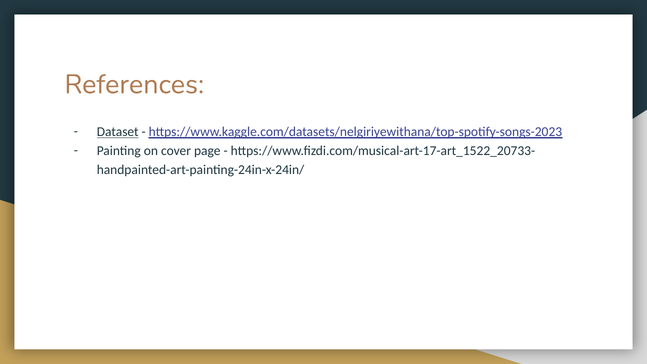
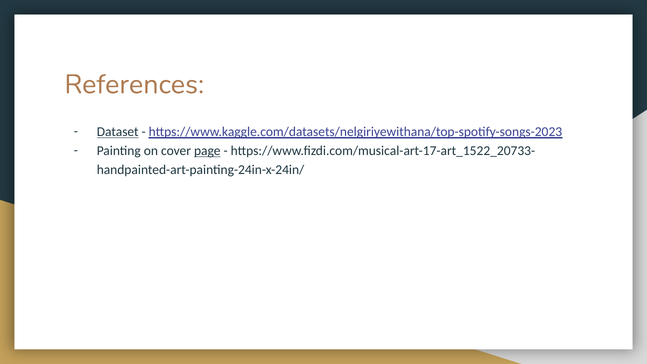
page underline: none -> present
